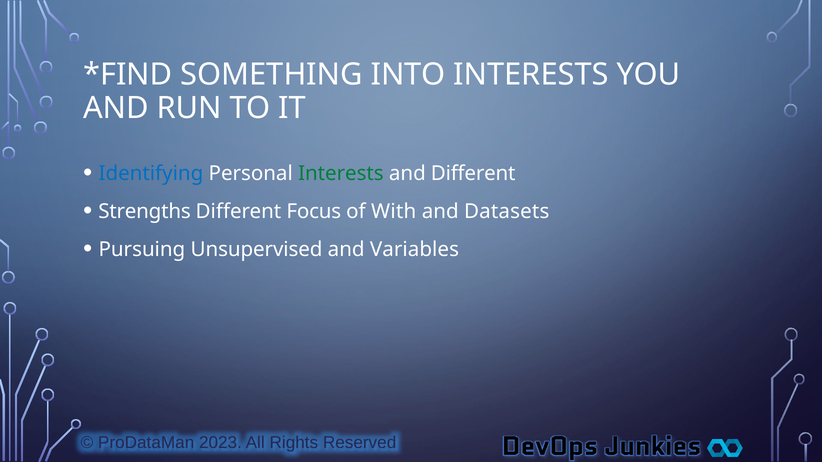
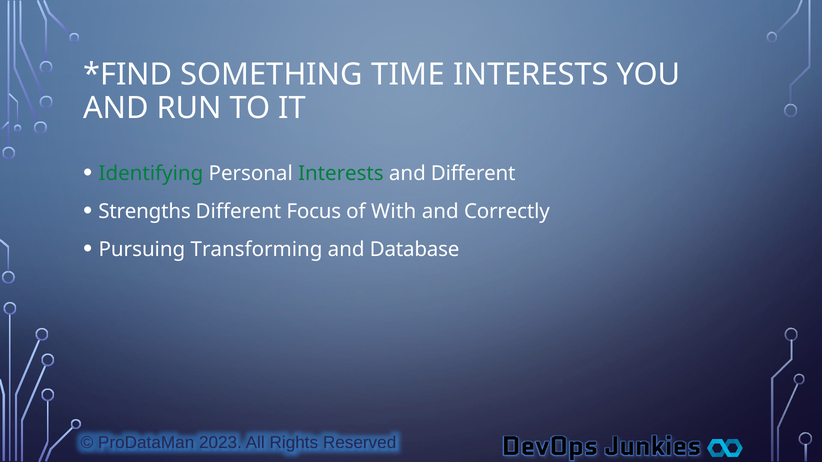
INTO: INTO -> TIME
Identifying colour: blue -> green
Datasets: Datasets -> Correctly
Unsupervised: Unsupervised -> Transforming
Variables: Variables -> Database
